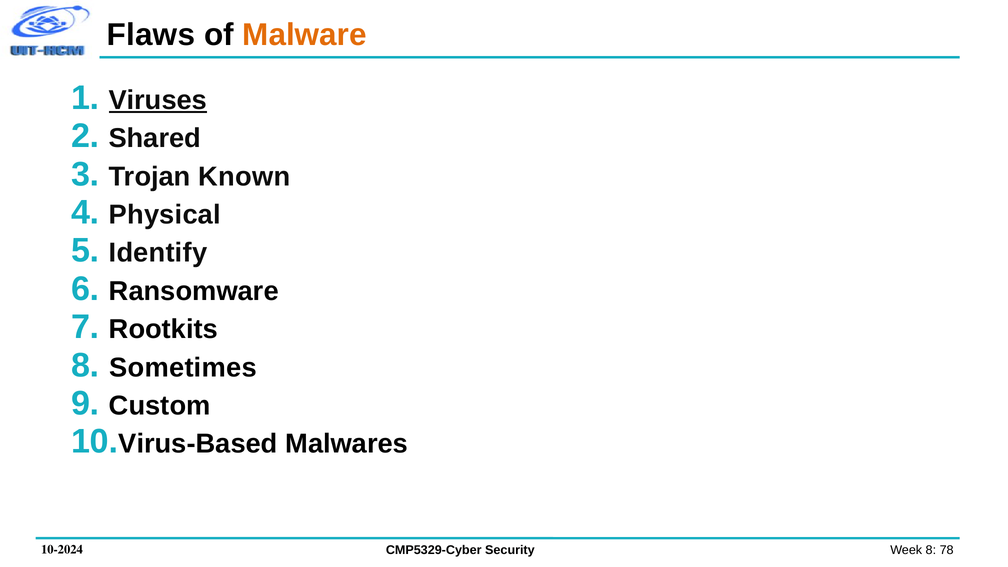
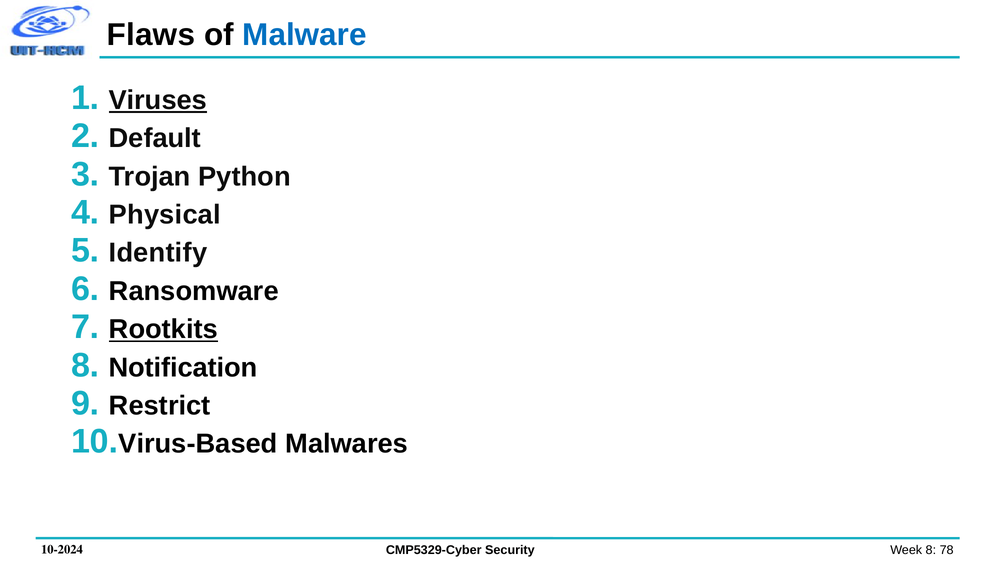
Malware colour: orange -> blue
Shared: Shared -> Default
Known: Known -> Python
Rootkits underline: none -> present
Sometimes: Sometimes -> Notification
Custom: Custom -> Restrict
